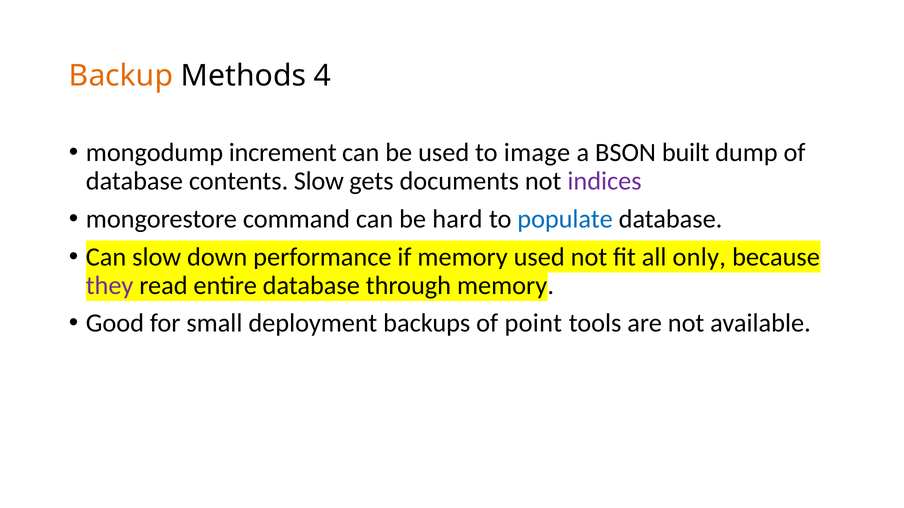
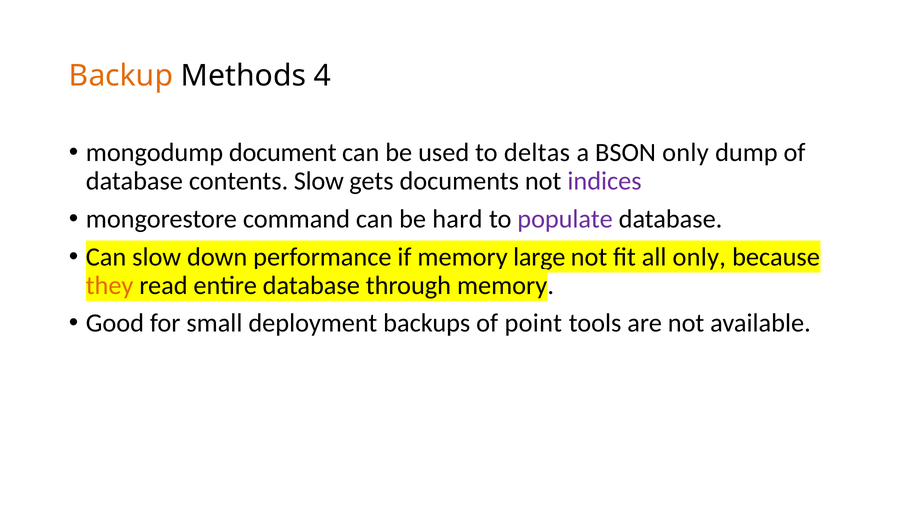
increment: increment -> document
image: image -> deltas
BSON built: built -> only
populate colour: blue -> purple
used at (539, 257): used -> large
they colour: purple -> orange
